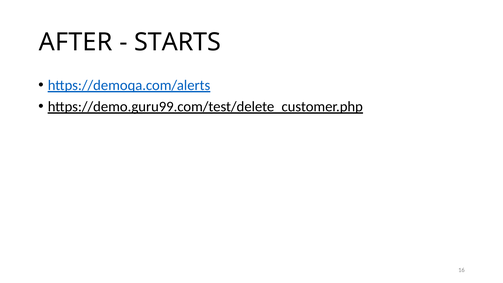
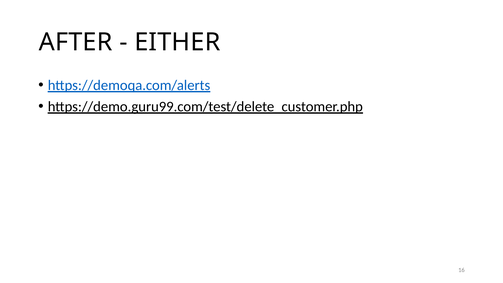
STARTS: STARTS -> EITHER
